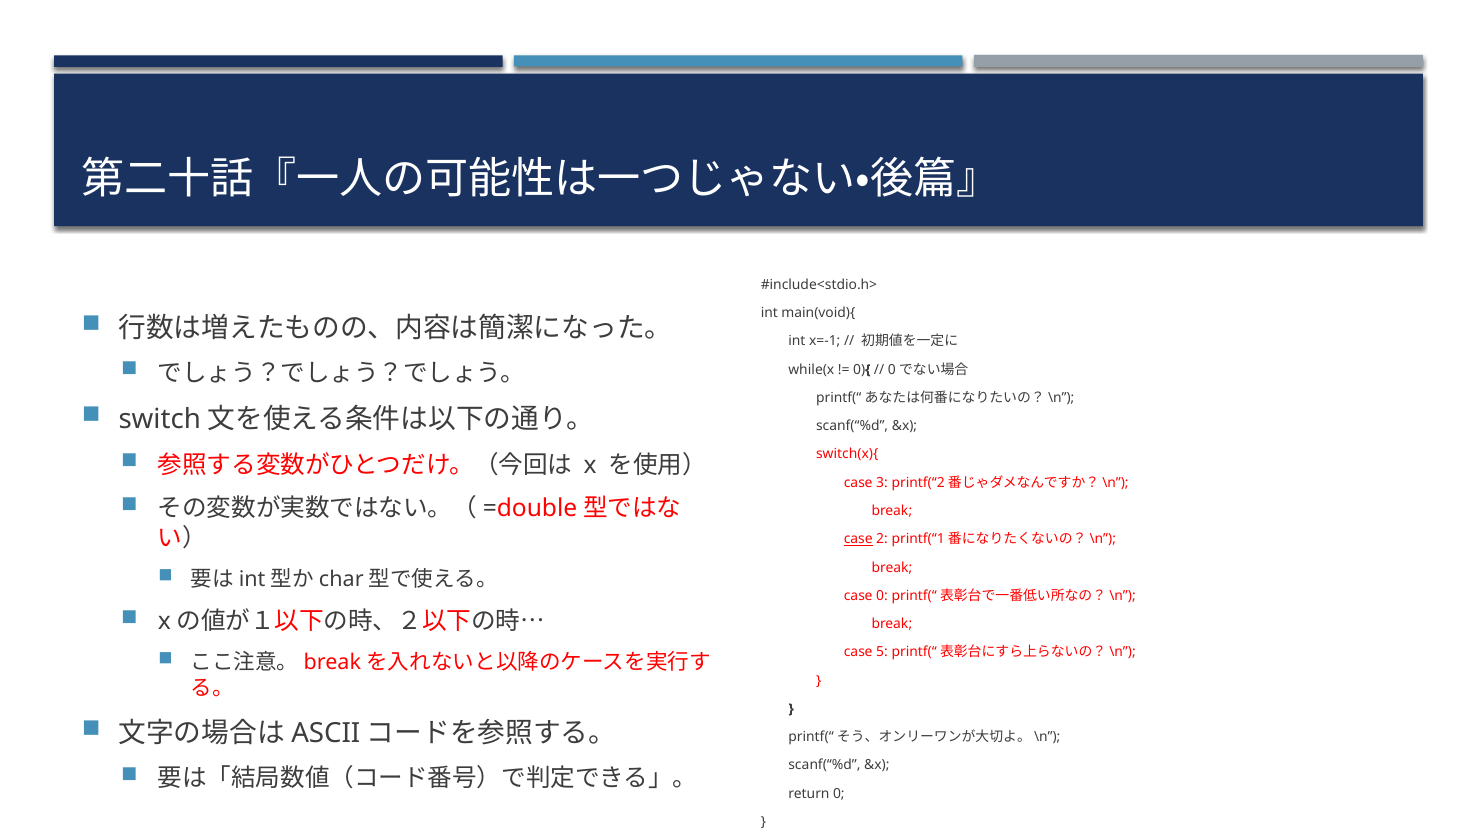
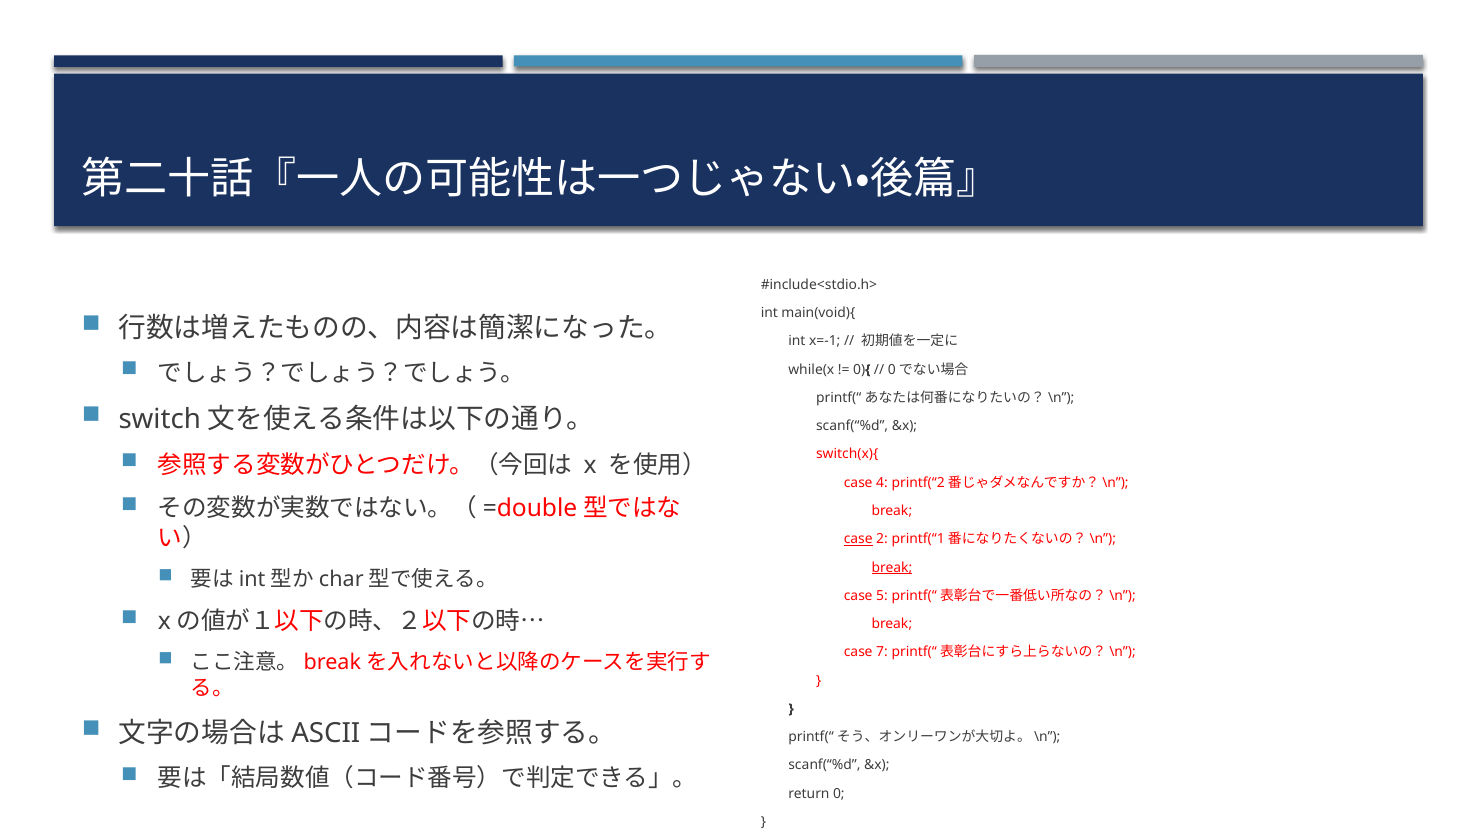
3: 3 -> 4
break at (892, 567) underline: none -> present
case 0: 0 -> 5
5: 5 -> 7
